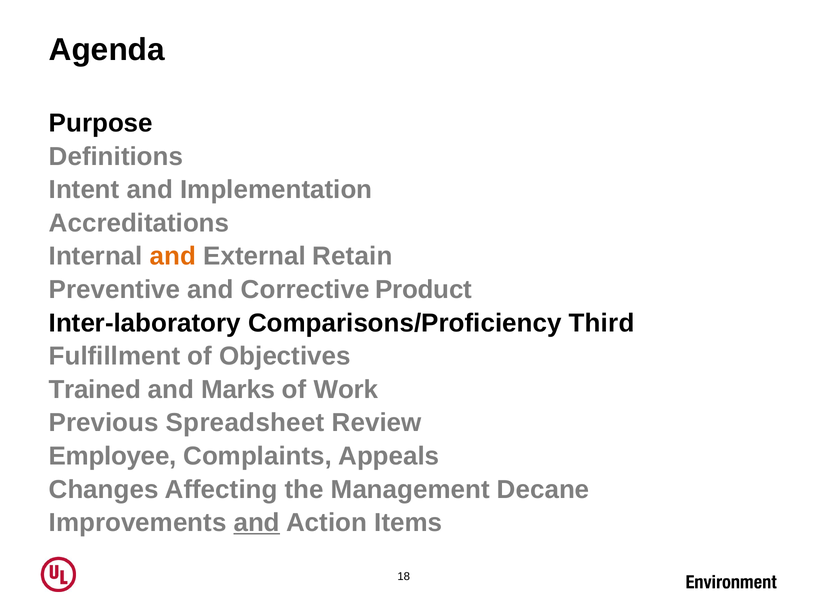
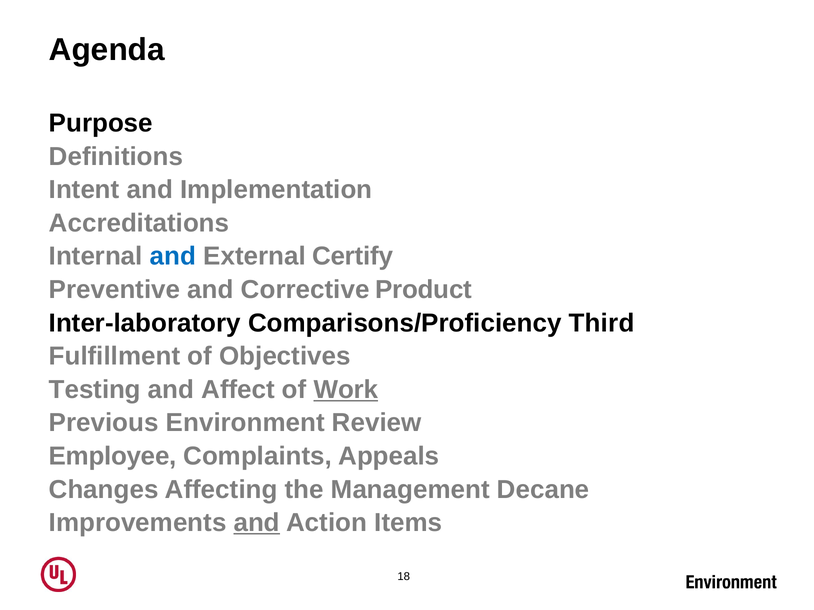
and at (173, 257) colour: orange -> blue
Retain: Retain -> Certify
Trained: Trained -> Testing
Marks: Marks -> Affect
Work underline: none -> present
Spreadsheet: Spreadsheet -> Environment
